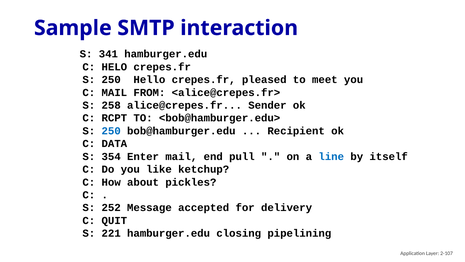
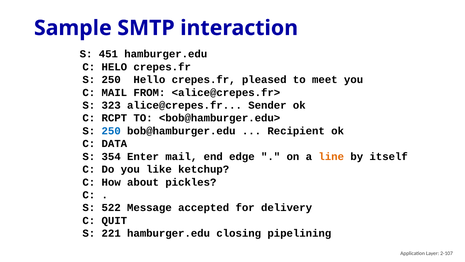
341: 341 -> 451
258: 258 -> 323
pull: pull -> edge
line colour: blue -> orange
252: 252 -> 522
